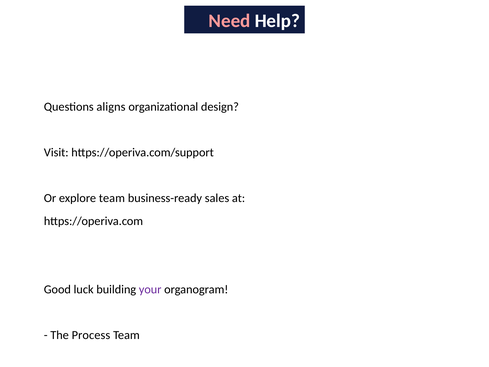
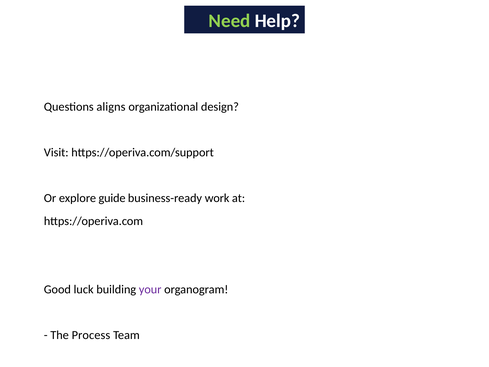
Need colour: pink -> light green
explore team: team -> guide
sales: sales -> work
